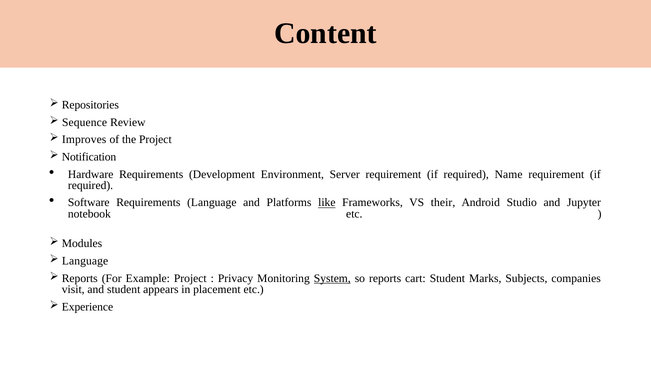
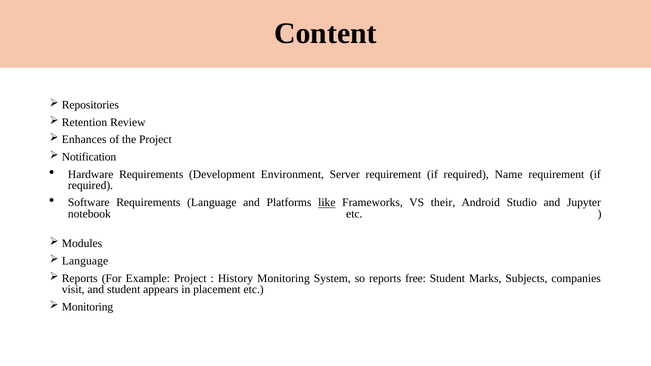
Sequence: Sequence -> Retention
Improves: Improves -> Enhances
Privacy: Privacy -> History
System underline: present -> none
cart: cart -> free
Experience at (87, 307): Experience -> Monitoring
